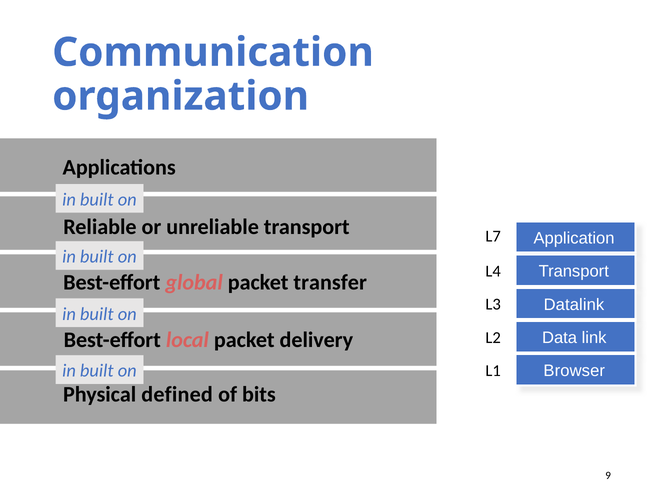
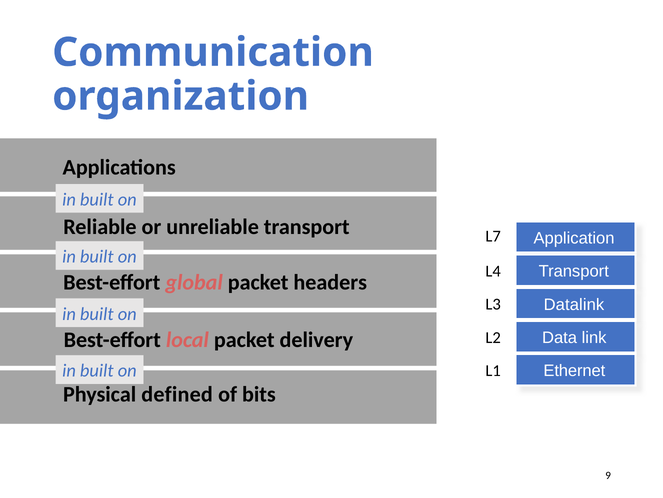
transfer: transfer -> headers
Browser: Browser -> Ethernet
